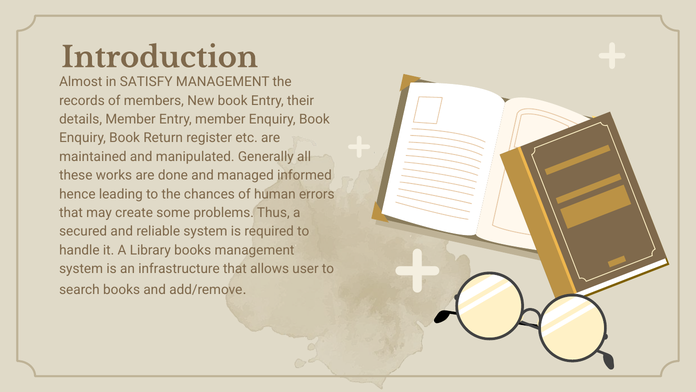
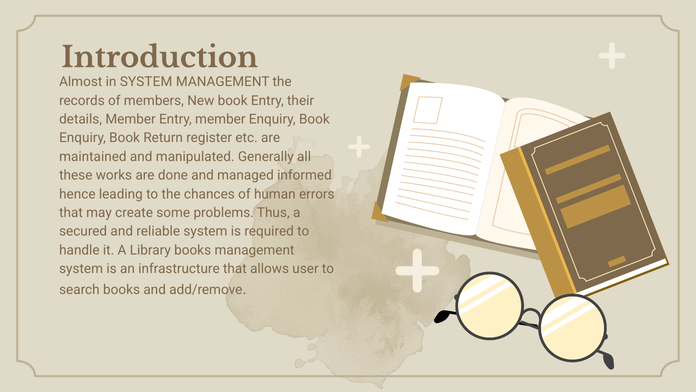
in SATISFY: SATISFY -> SYSTEM
